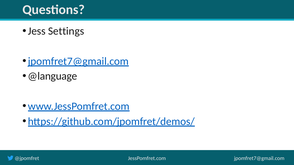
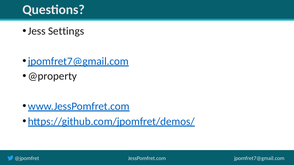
@language: @language -> @property
